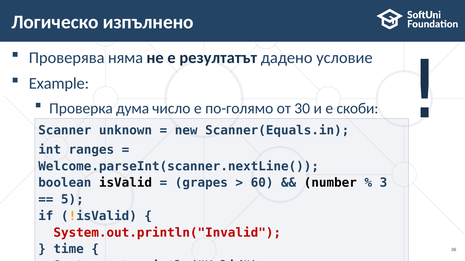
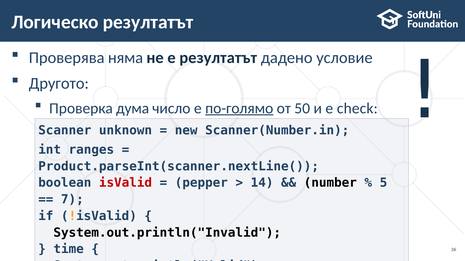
Логическо изпълнено: изпълнено -> резултатът
Example: Example -> Другото
по-голямо underline: none -> present
30: 30 -> 50
скоби: скоби -> check
Scanner(Equals.in: Scanner(Equals.in -> Scanner(Number.in
Welcome.parseInt(scanner.nextLine(: Welcome.parseInt(scanner.nextLine( -> Product.parseInt(scanner.nextLine(
isValid colour: black -> red
grapes: grapes -> pepper
60: 60 -> 14
3: 3 -> 5
5: 5 -> 7
System.out.println("Invalid colour: red -> black
